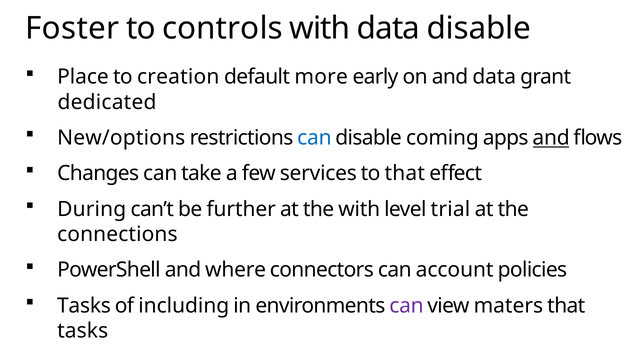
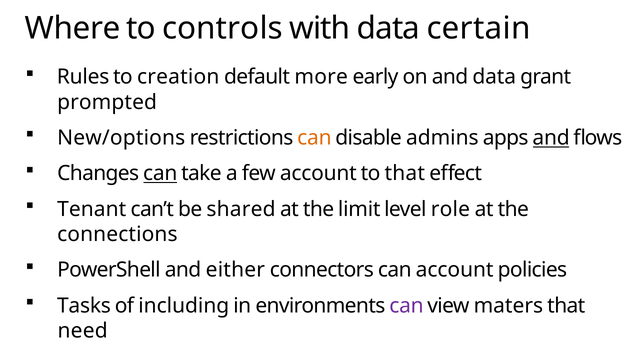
Foster: Foster -> Where
data disable: disable -> certain
Place: Place -> Rules
dedicated: dedicated -> prompted
can at (314, 138) colour: blue -> orange
coming: coming -> admins
can at (160, 173) underline: none -> present
few services: services -> account
During: During -> Tenant
further: further -> shared
the with: with -> limit
trial: trial -> role
where: where -> either
tasks at (83, 331): tasks -> need
